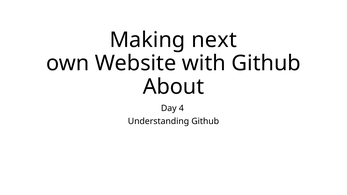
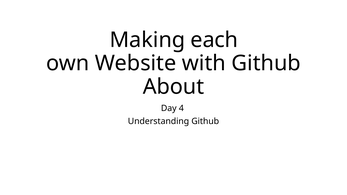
next: next -> each
